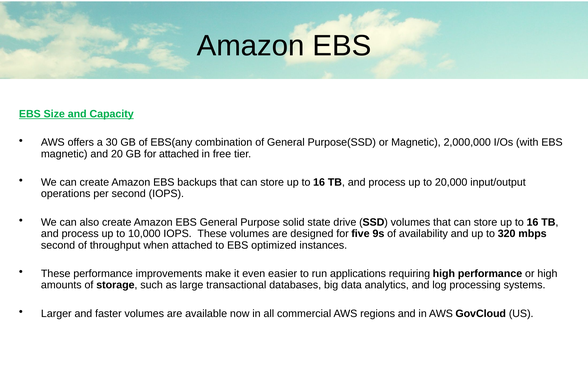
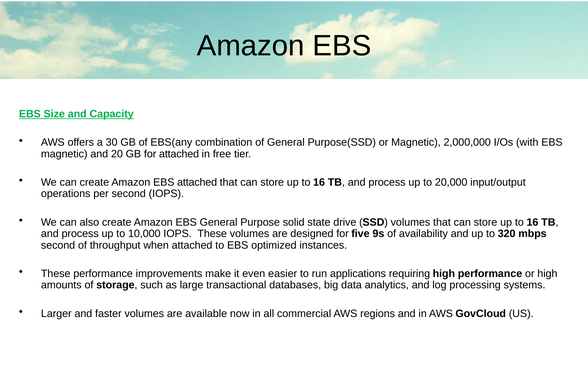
EBS backups: backups -> attached
